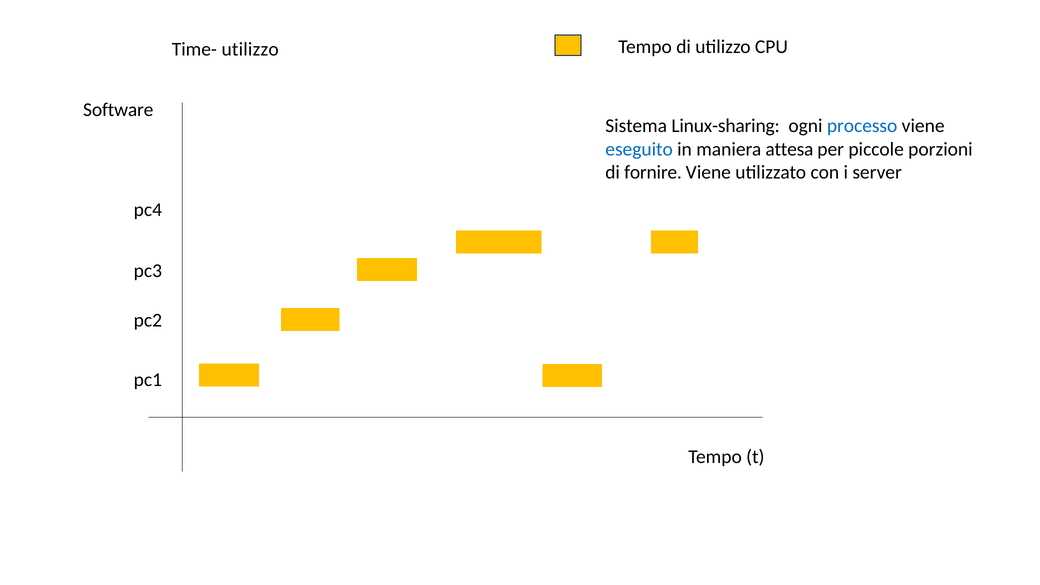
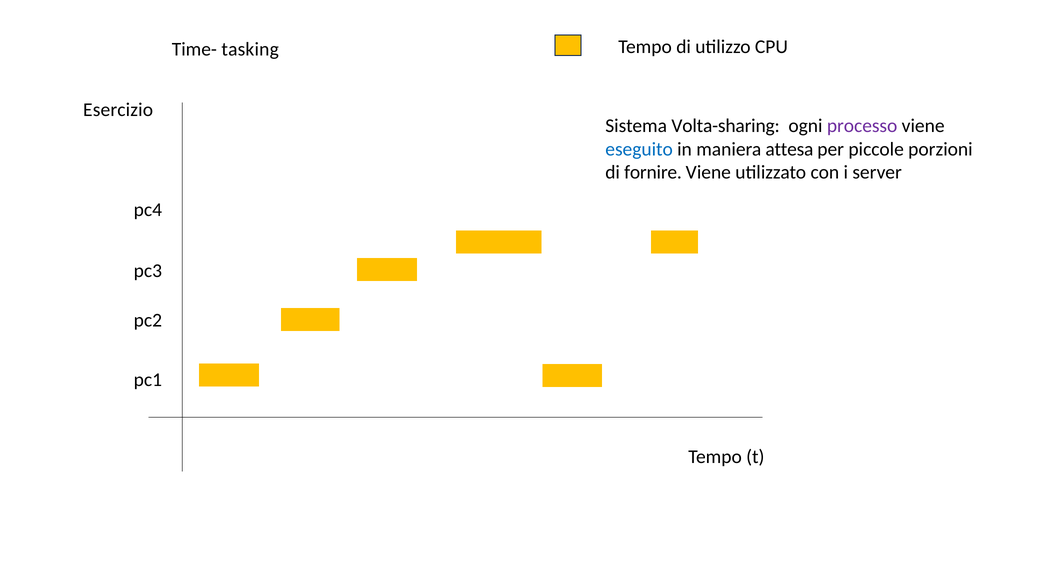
Time- utilizzo: utilizzo -> tasking
Software: Software -> Esercizio
Linux-sharing: Linux-sharing -> Volta-sharing
processo colour: blue -> purple
